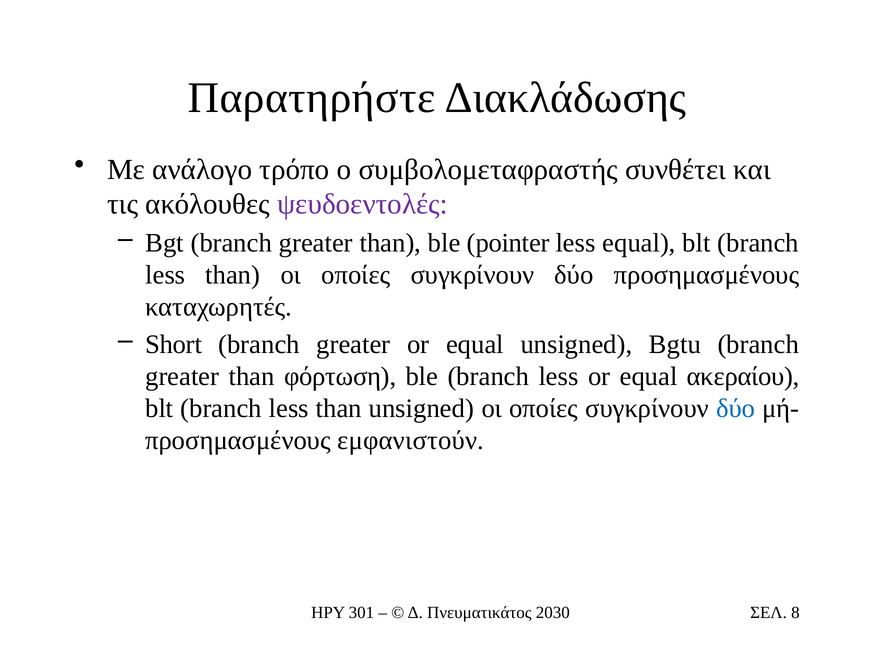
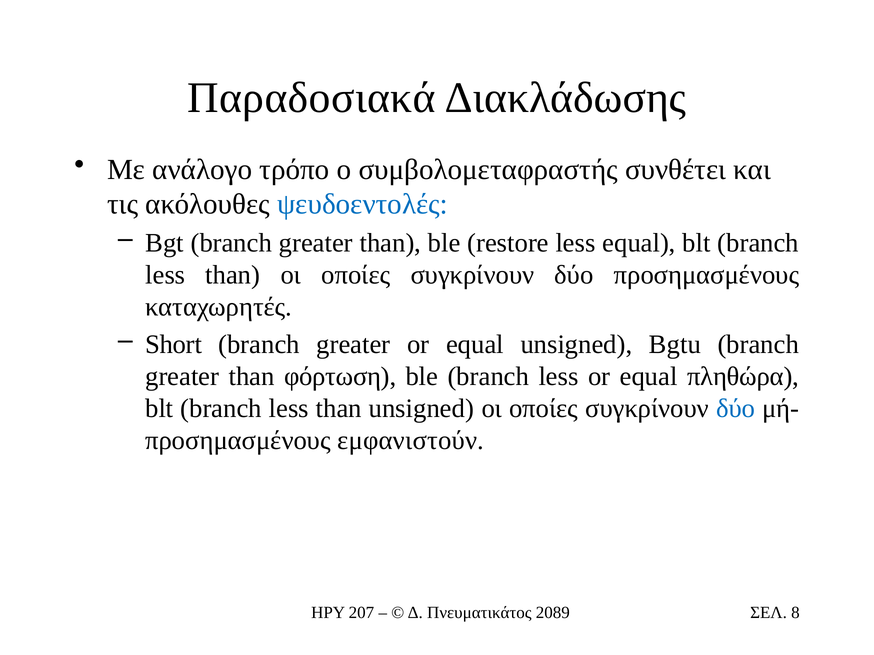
Παρατηρήστε: Παρατηρήστε -> Παραδοσιακά
ψευδοεντολές colour: purple -> blue
pointer: pointer -> restore
ακεραίου: ακεραίου -> πληθώρα
301: 301 -> 207
2030: 2030 -> 2089
